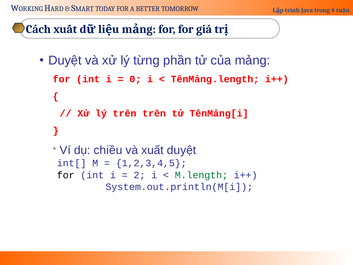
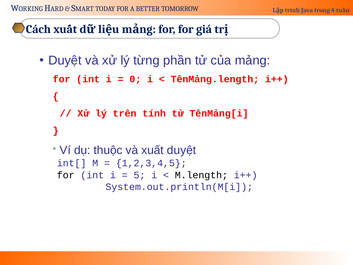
trên trên: trên -> tính
chiều: chiều -> thuộc
2: 2 -> 5
M.length colour: green -> black
